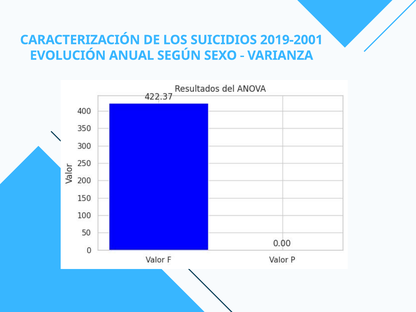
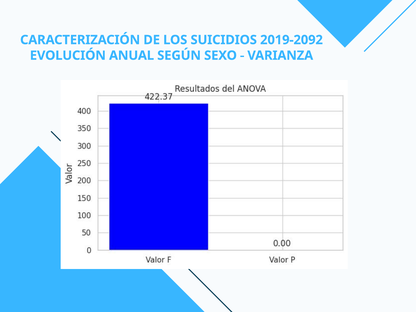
2019-2001: 2019-2001 -> 2019-2092
